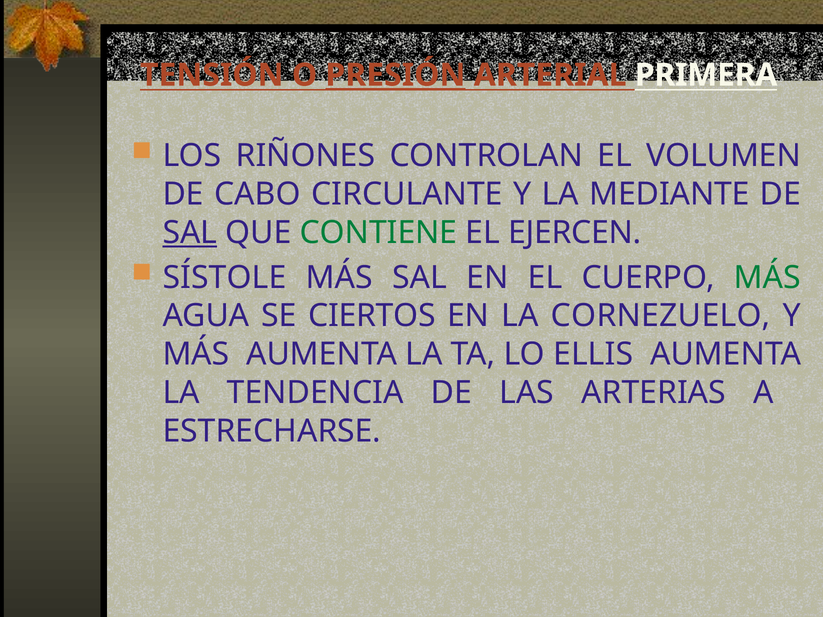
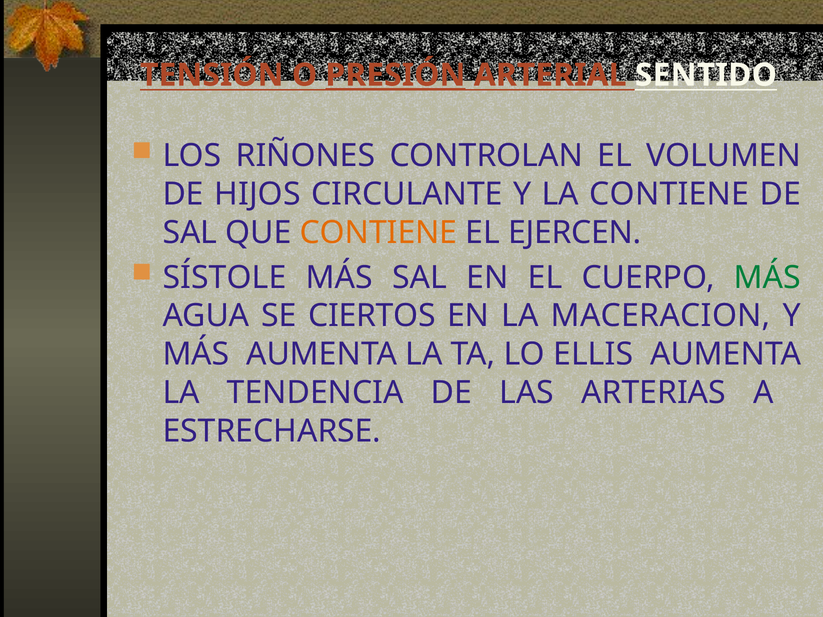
PRIMERA: PRIMERA -> SENTIDO
CABO: CABO -> HIJOS
LA MEDIANTE: MEDIANTE -> CONTIENE
SAL at (190, 233) underline: present -> none
CONTIENE at (379, 233) colour: green -> orange
CORNEZUELO: CORNEZUELO -> MACERACION
